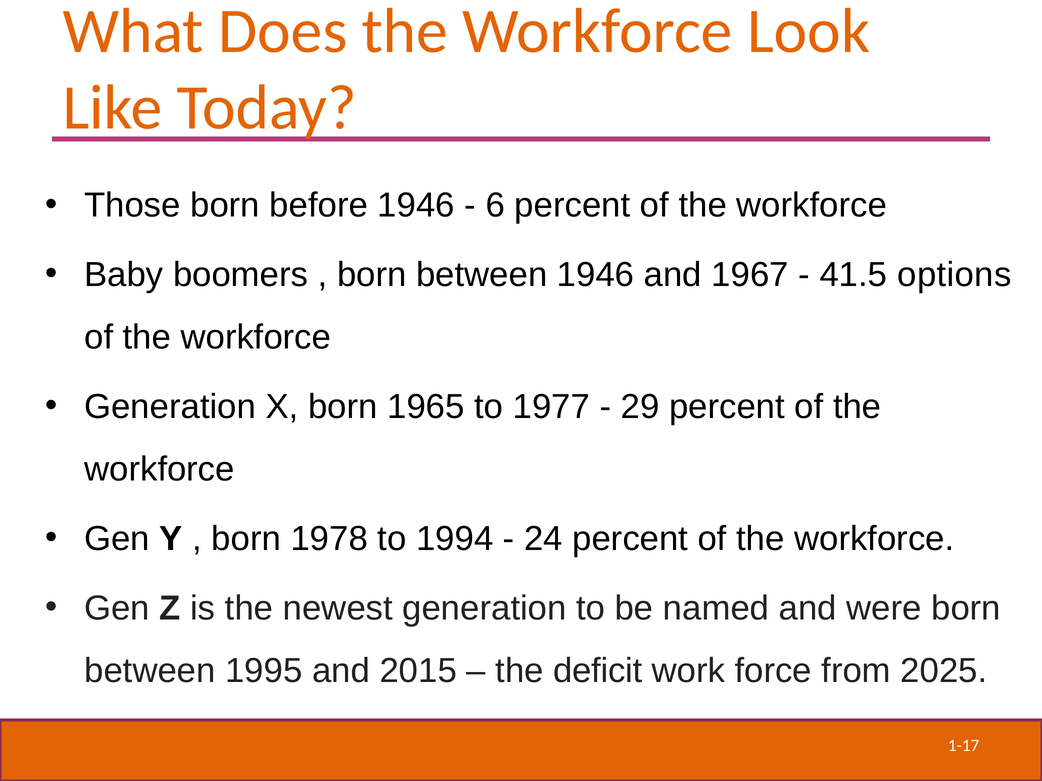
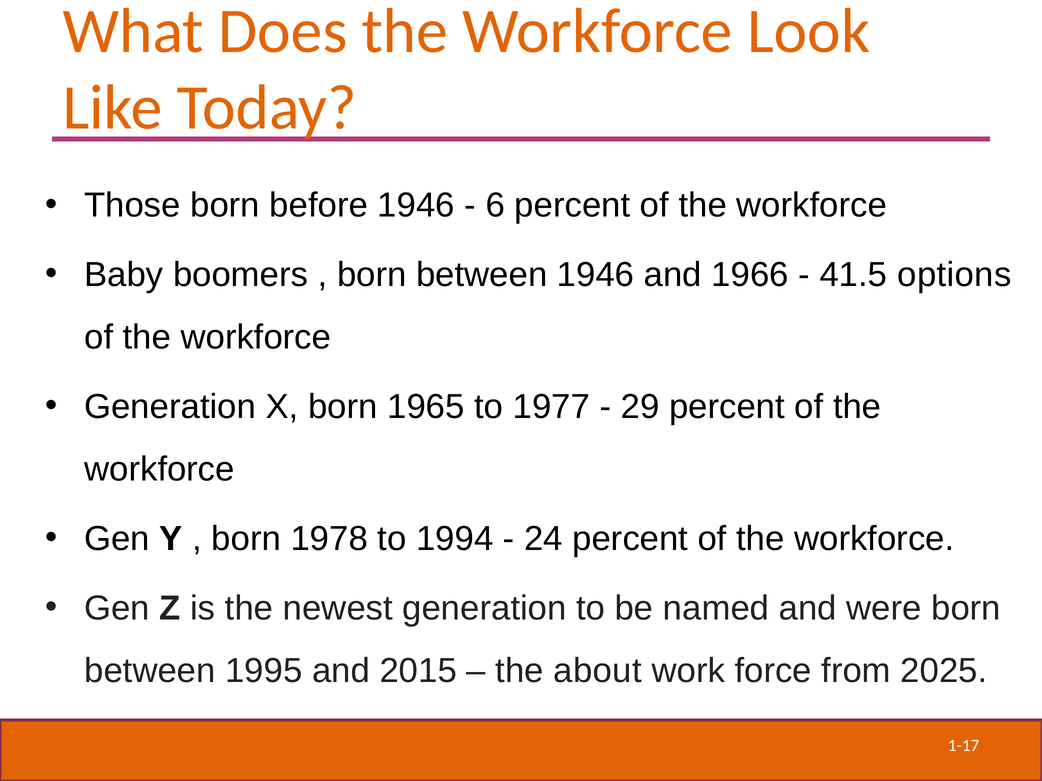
1967: 1967 -> 1966
deficit: deficit -> about
